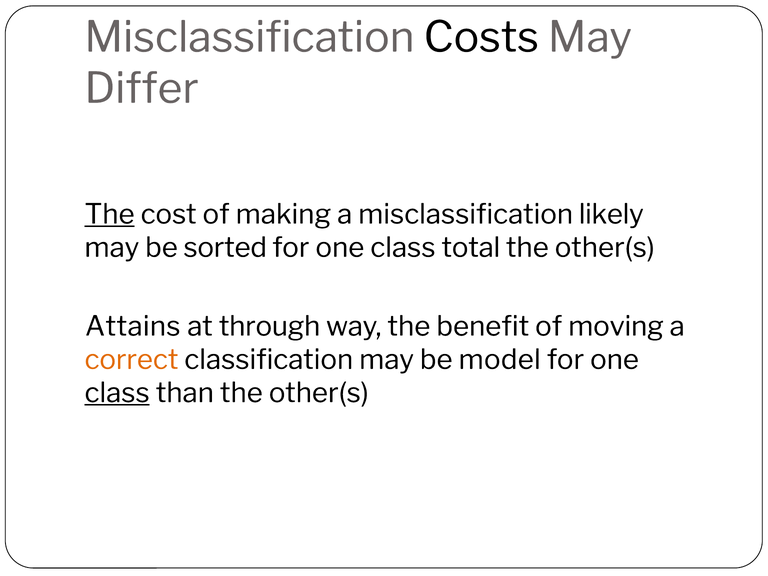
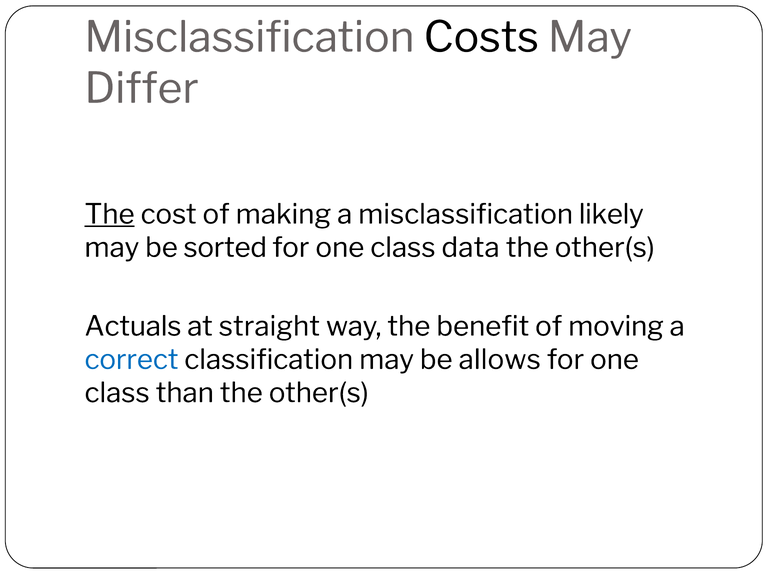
total: total -> data
Attains: Attains -> Actuals
through: through -> straight
correct colour: orange -> blue
model: model -> allows
class at (117, 393) underline: present -> none
